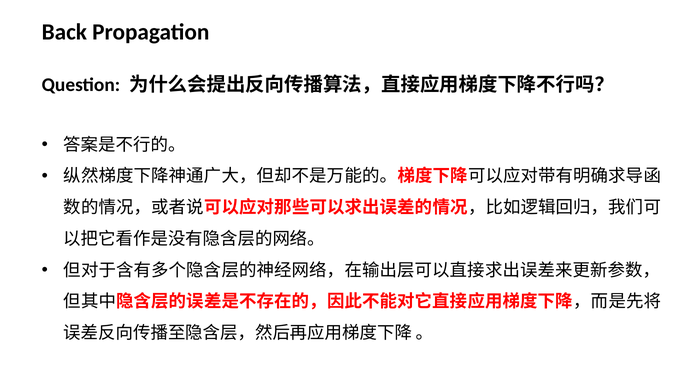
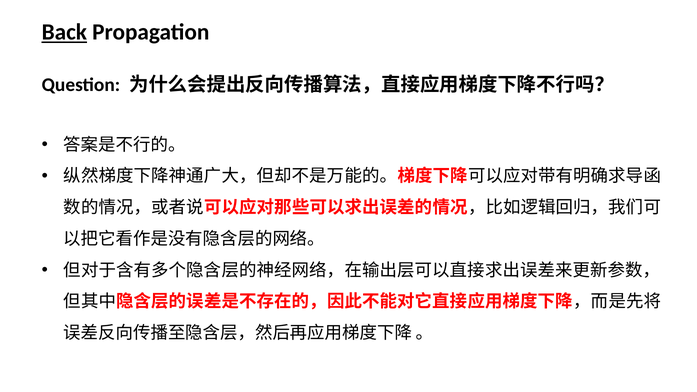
Back underline: none -> present
